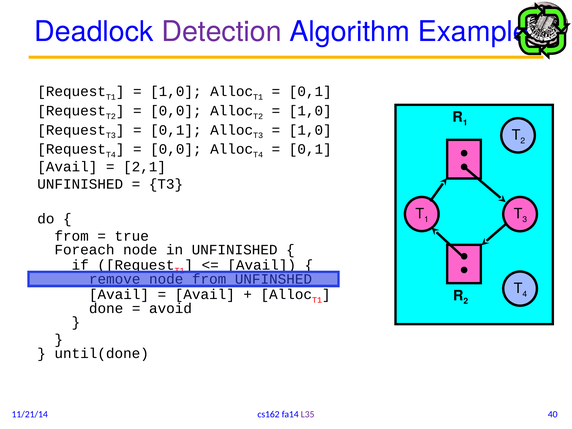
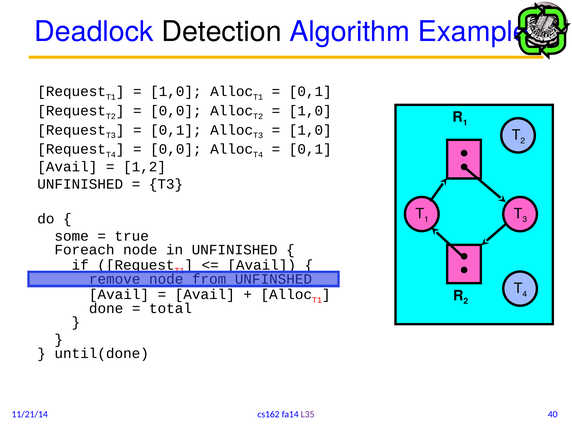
Detection colour: purple -> black
2,1: 2,1 -> 1,2
from at (72, 236): from -> some
avoid: avoid -> total
